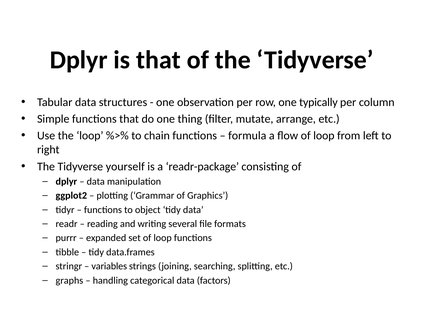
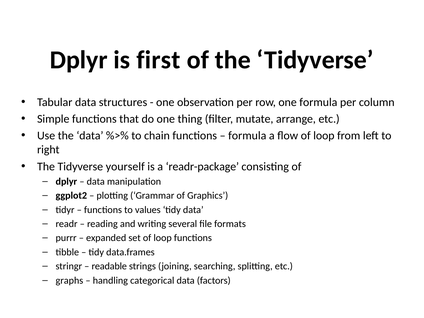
is that: that -> first
one typically: typically -> formula
the loop: loop -> data
object: object -> values
variables: variables -> readable
